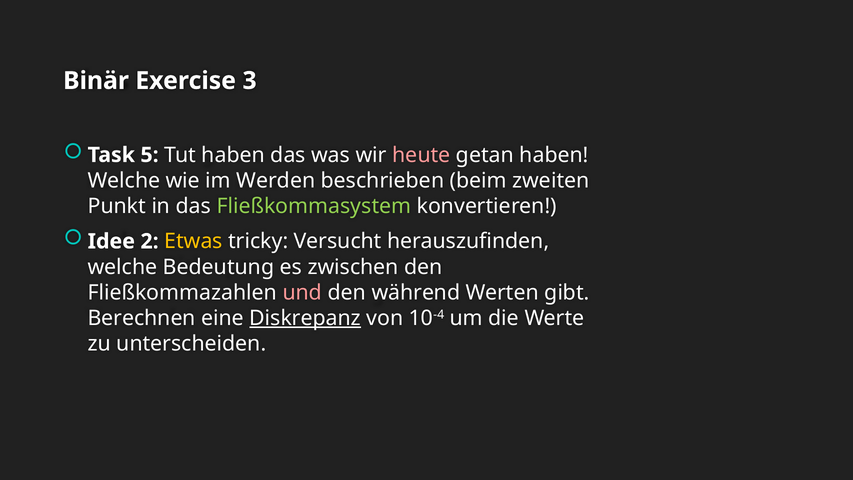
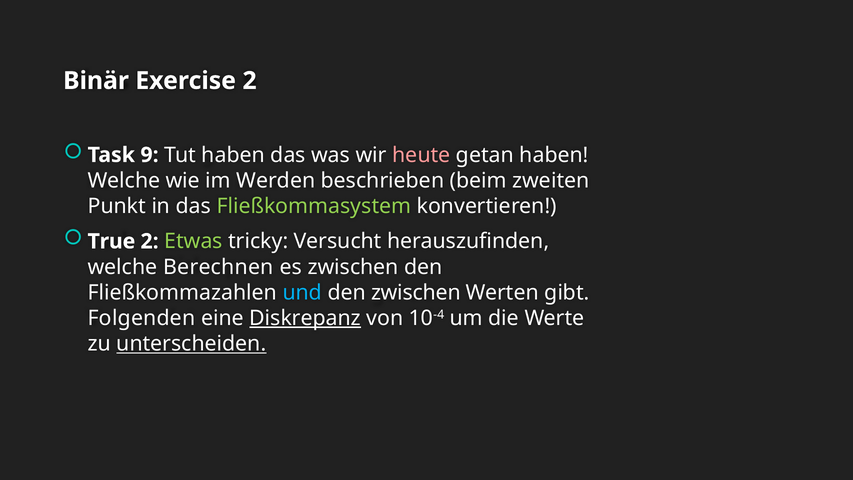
Exercise 3: 3 -> 2
5: 5 -> 9
Idee: Idee -> True
Etwas colour: yellow -> light green
Bedeutung: Bedeutung -> Berechnen
und colour: pink -> light blue
den während: während -> zwischen
Berechnen: Berechnen -> Folgenden
unterscheiden underline: none -> present
